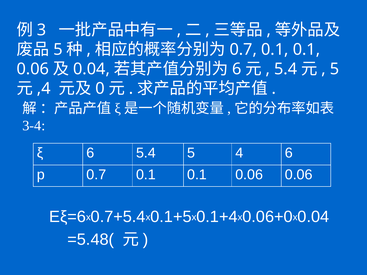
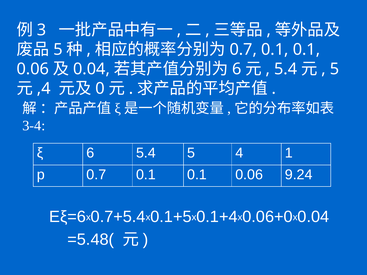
4 6: 6 -> 1
0.06 0.06: 0.06 -> 9.24
